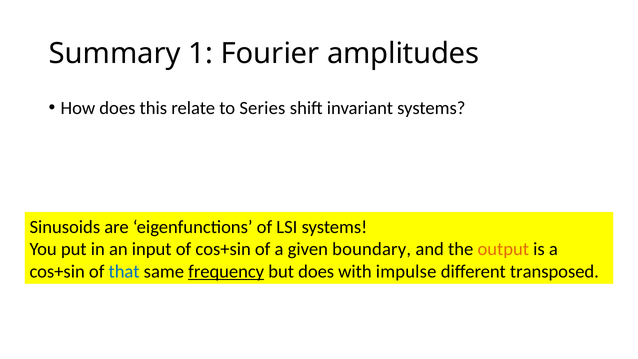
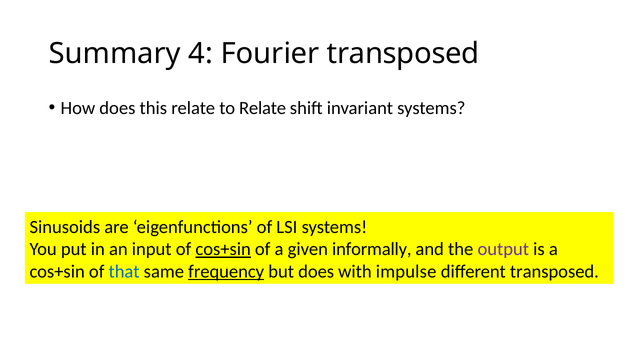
1: 1 -> 4
Fourier amplitudes: amplitudes -> transposed
to Series: Series -> Relate
cos+sin at (223, 249) underline: none -> present
boundary: boundary -> informally
output colour: orange -> purple
